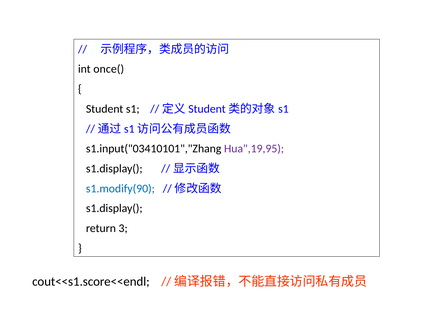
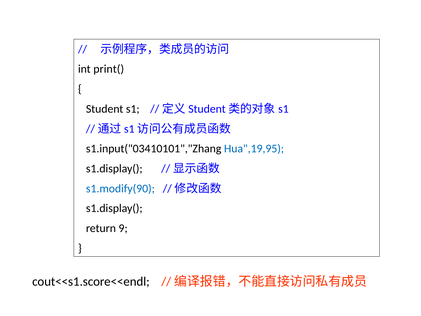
once(: once( -> print(
Hua",19,95 colour: purple -> blue
3: 3 -> 9
